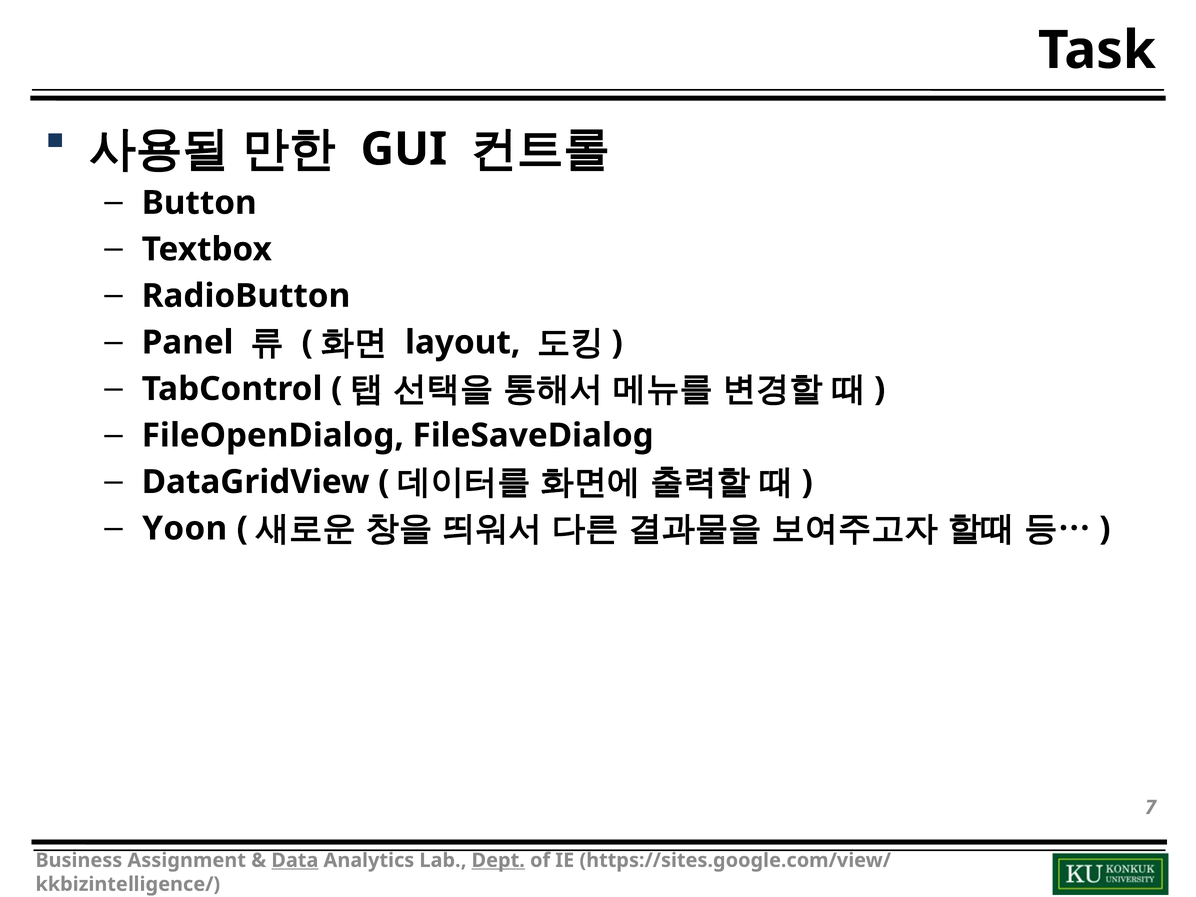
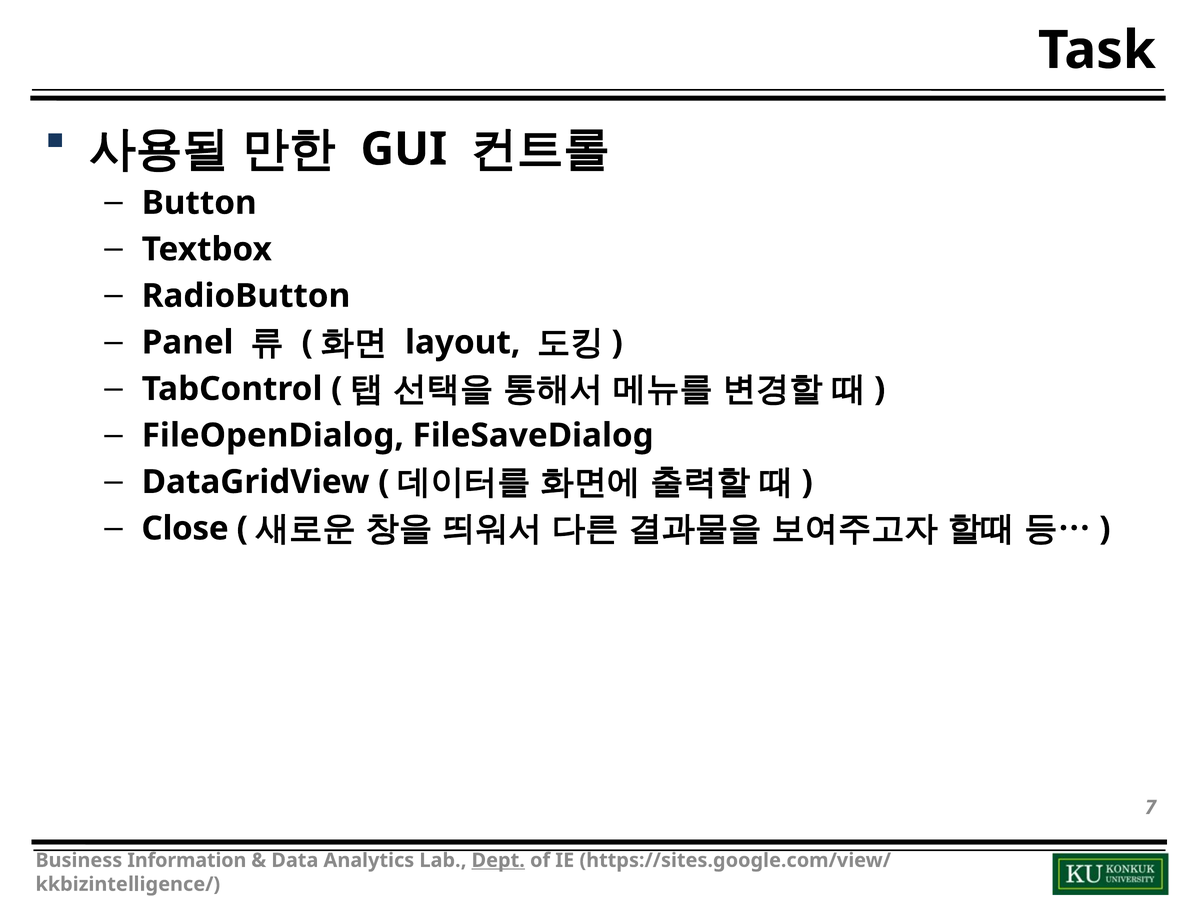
Yoon: Yoon -> Close
Assignment: Assignment -> Information
Data underline: present -> none
